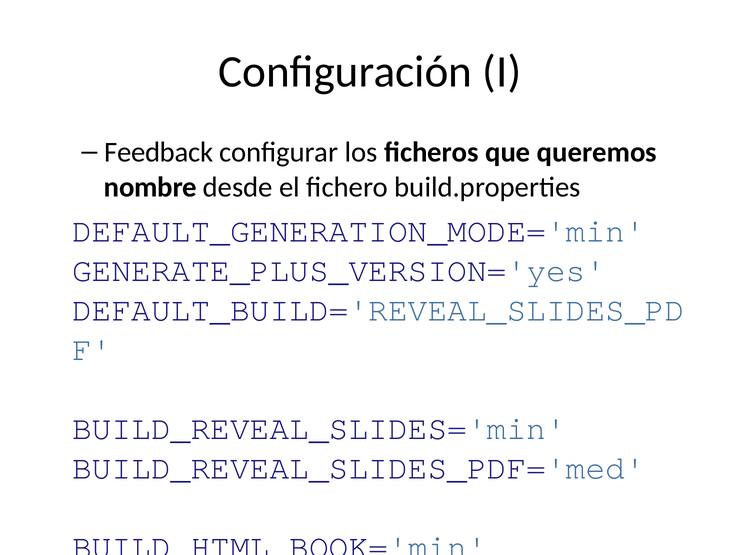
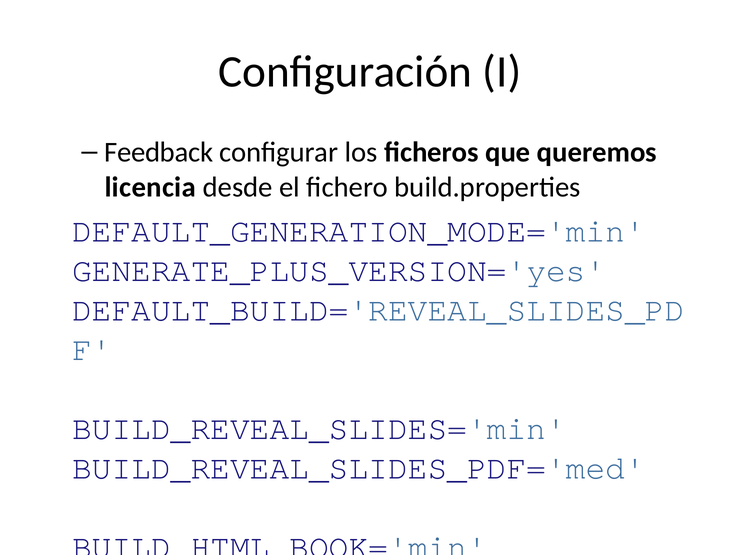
nombre: nombre -> licencia
